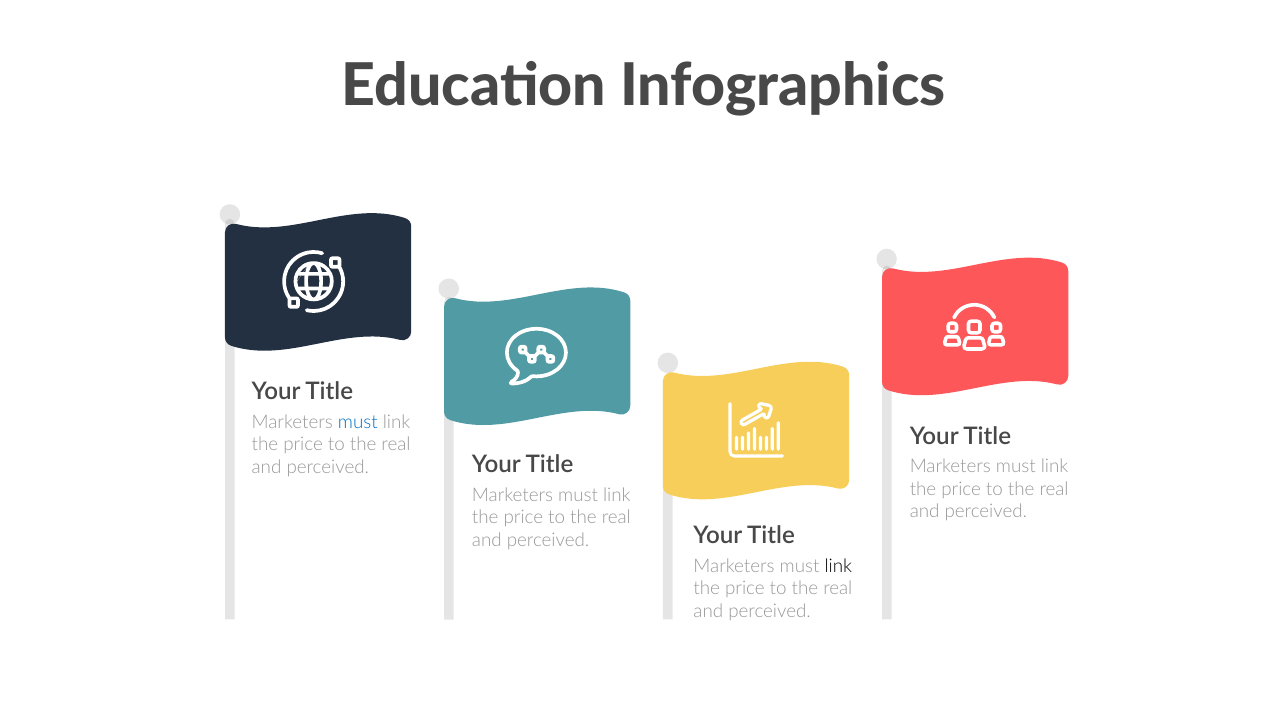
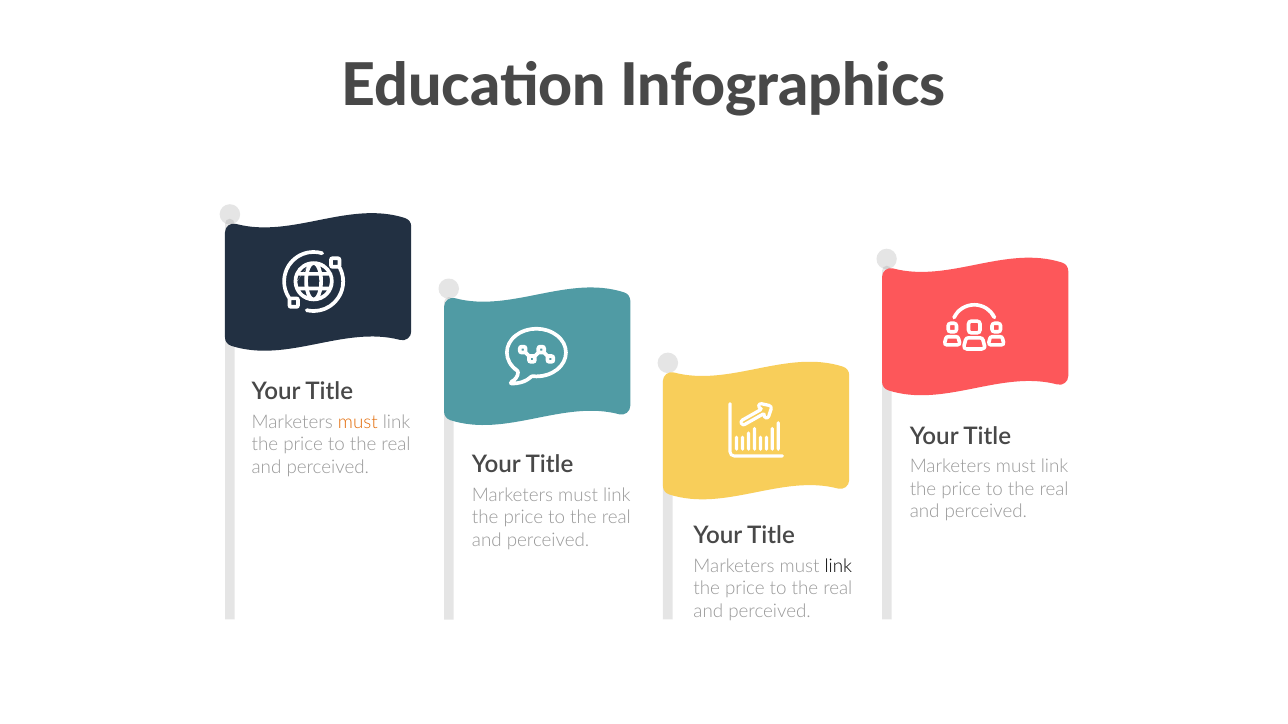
must at (358, 423) colour: blue -> orange
